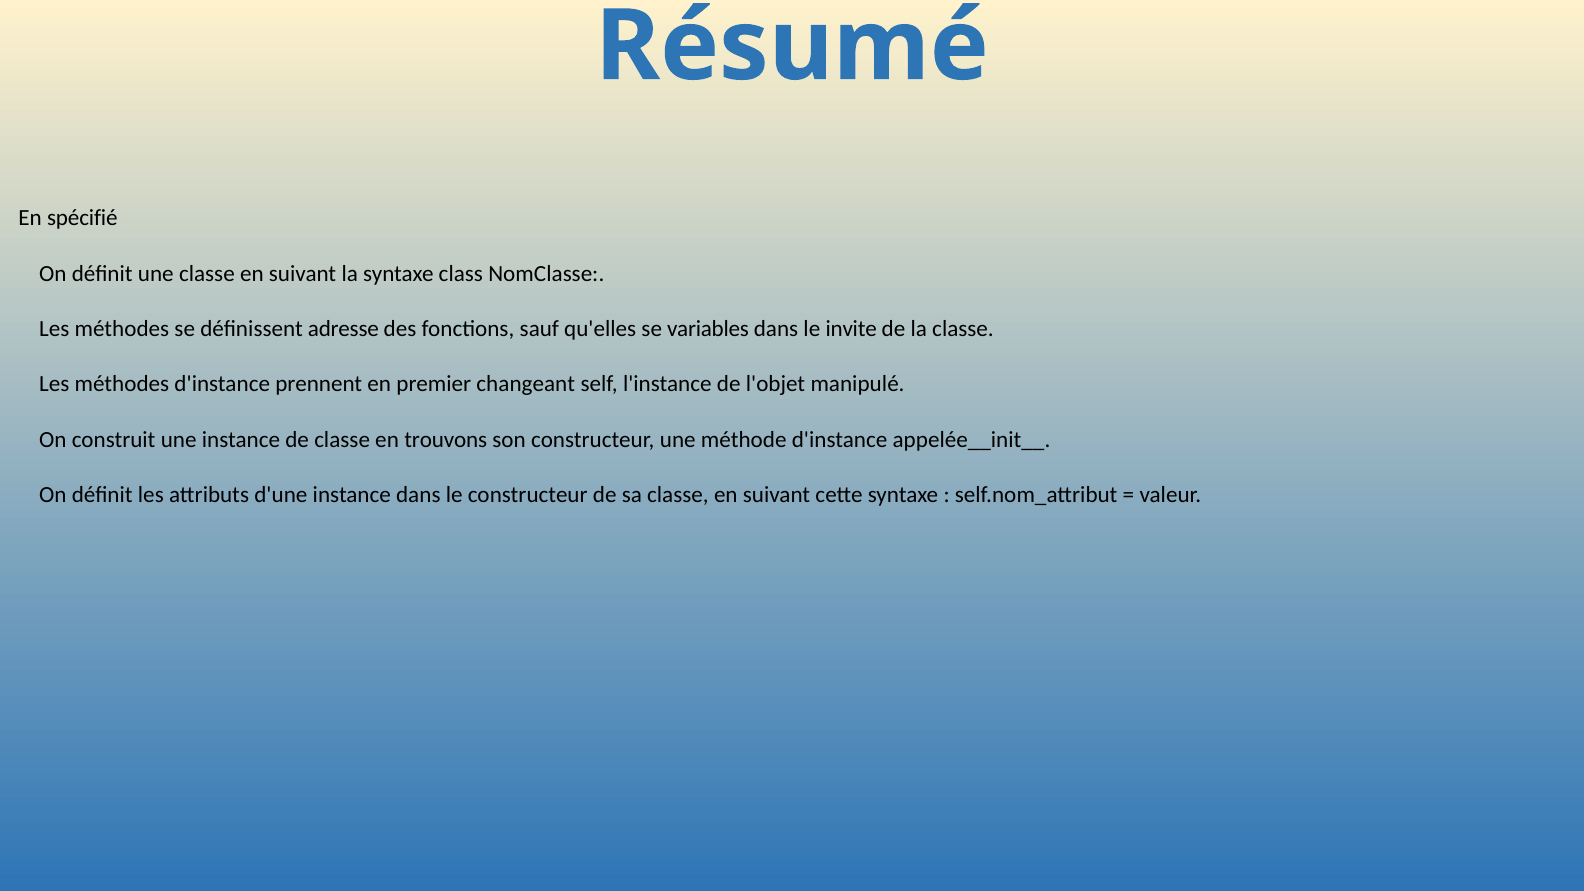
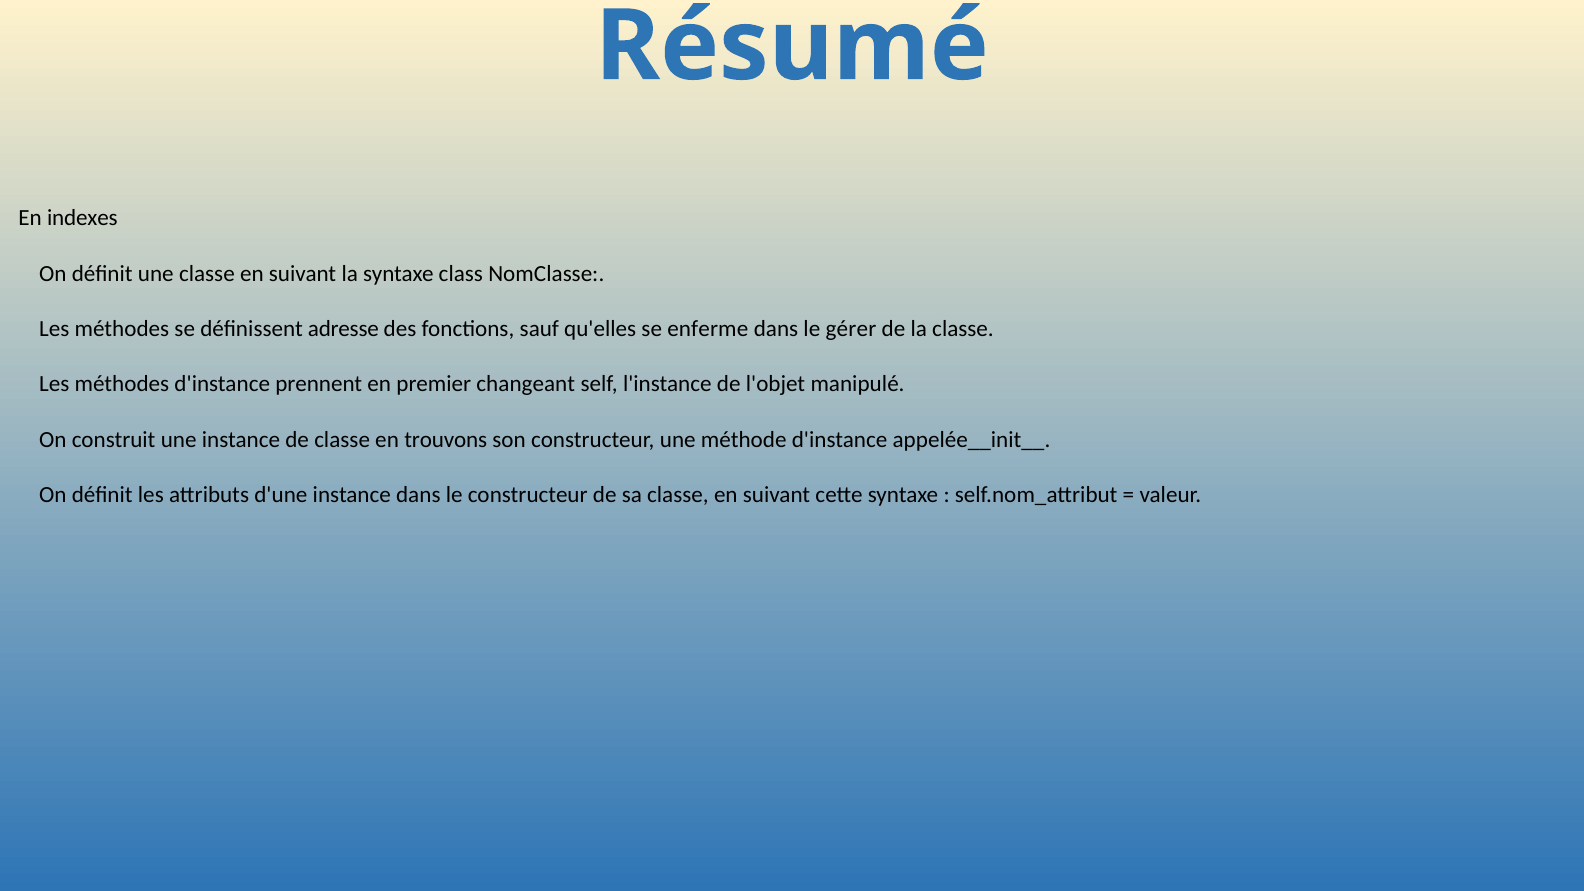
spécifié: spécifié -> indexes
variables: variables -> enferme
invite: invite -> gérer
